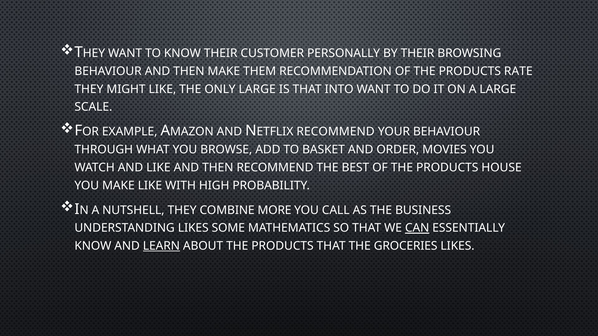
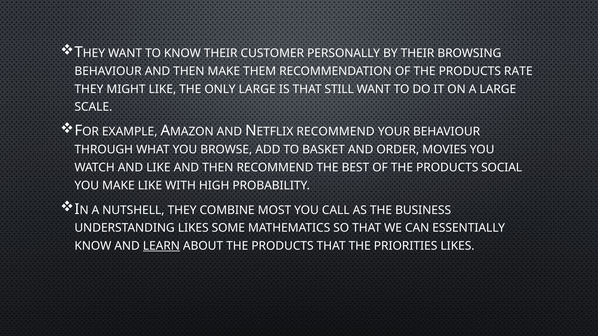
INTO: INTO -> STILL
HOUSE: HOUSE -> SOCIAL
MORE: MORE -> MOST
CAN underline: present -> none
GROCERIES: GROCERIES -> PRIORITIES
